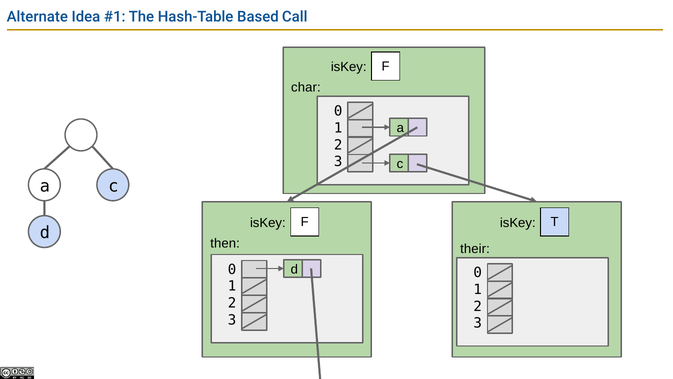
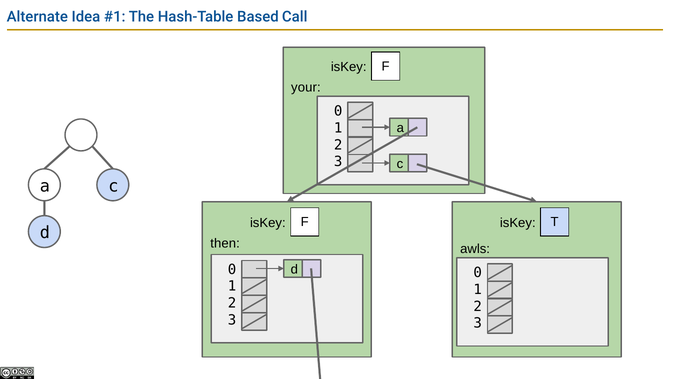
char: char -> your
their: their -> awls
